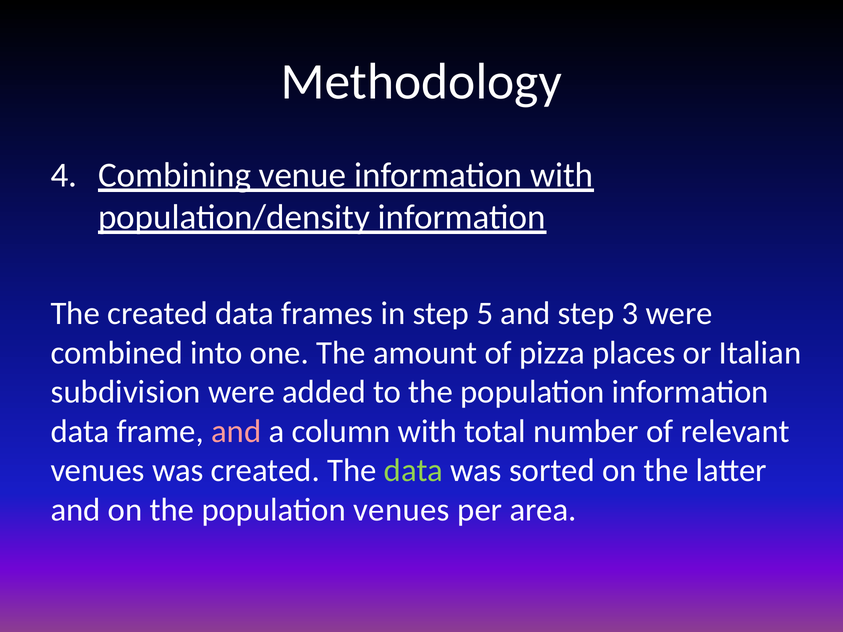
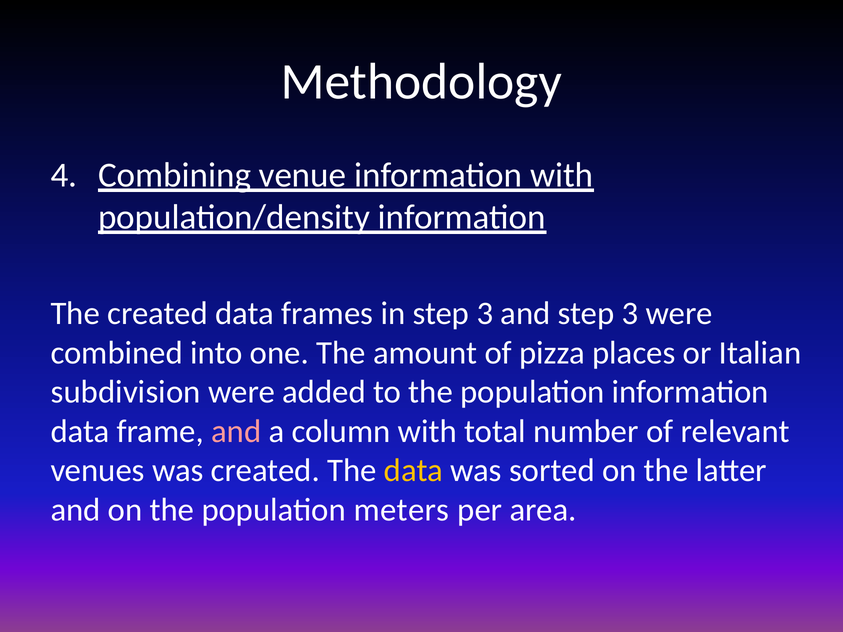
in step 5: 5 -> 3
data at (413, 471) colour: light green -> yellow
population venues: venues -> meters
